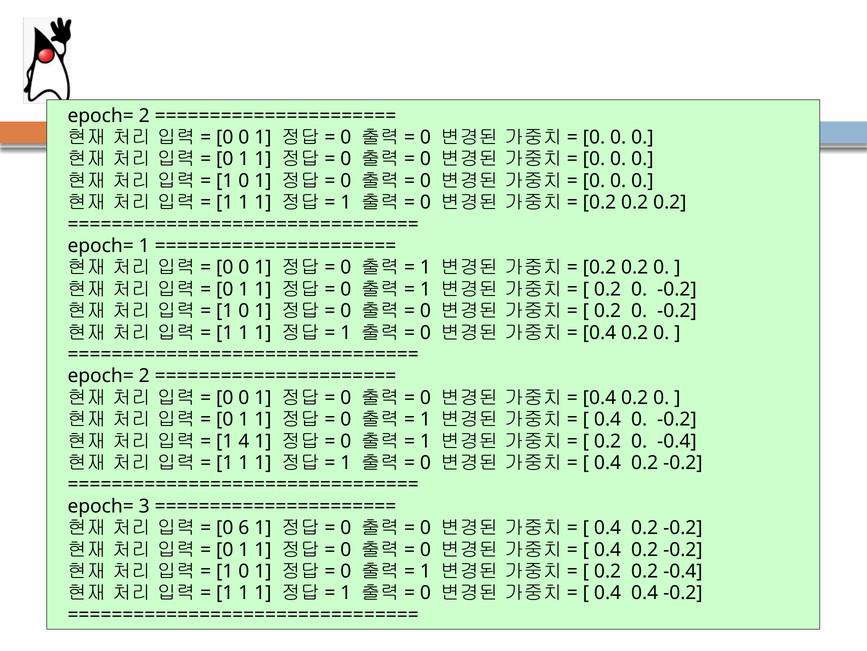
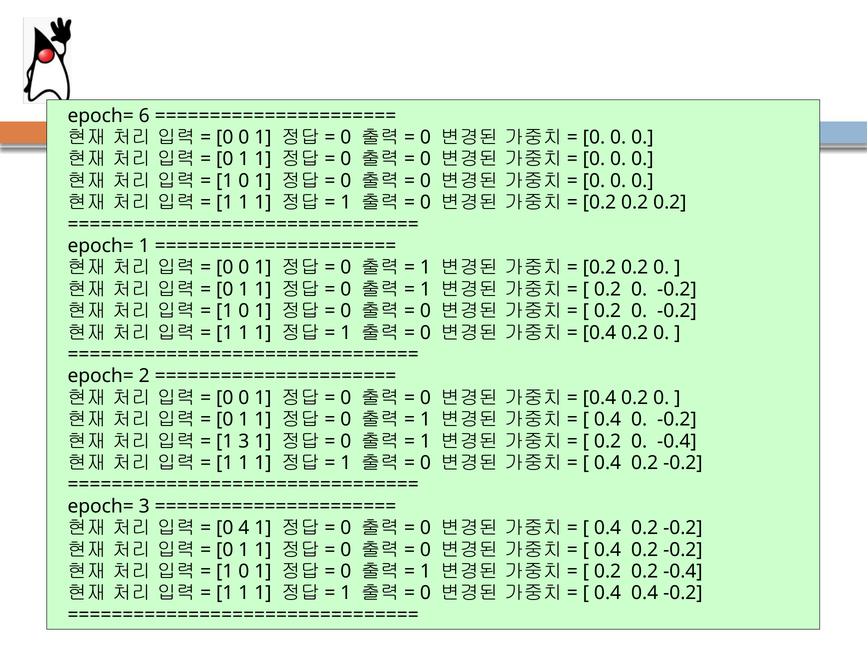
2 at (144, 116): 2 -> 6
1 4: 4 -> 3
6: 6 -> 4
